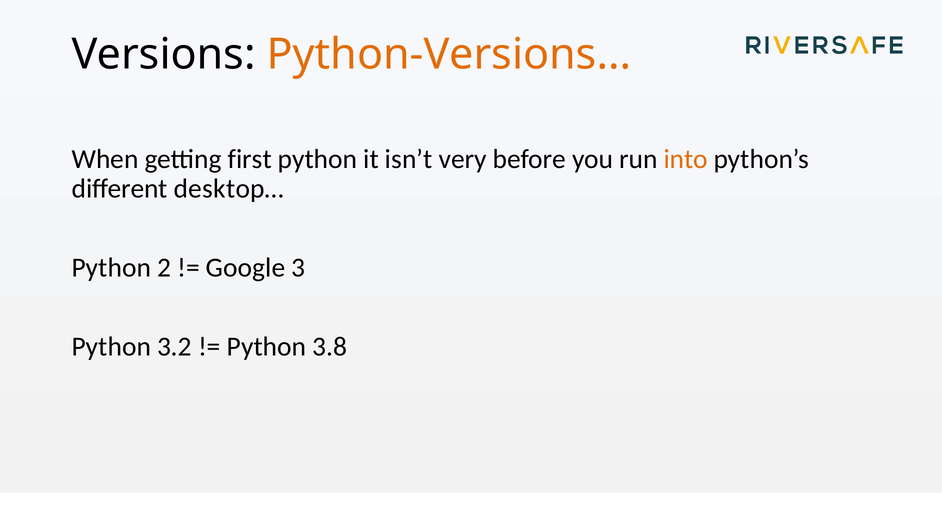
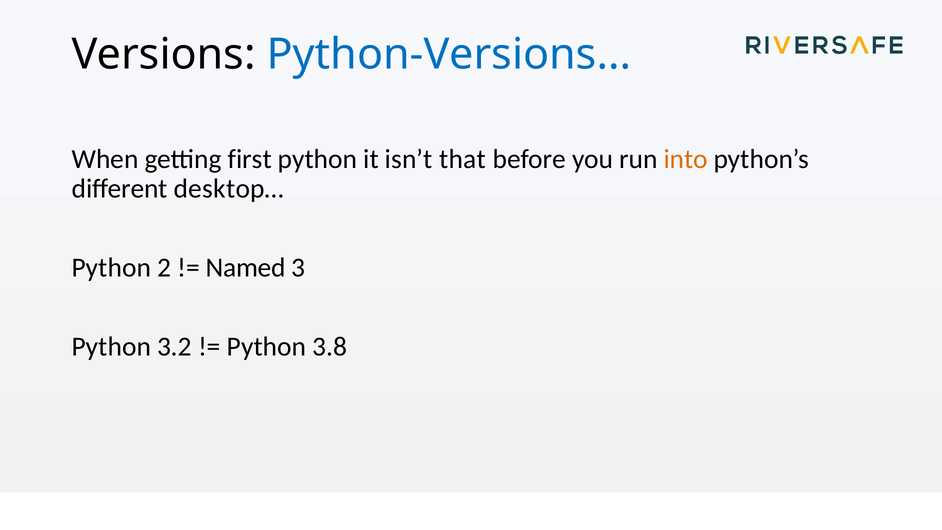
Python-Versions colour: orange -> blue
very: very -> that
Google: Google -> Named
